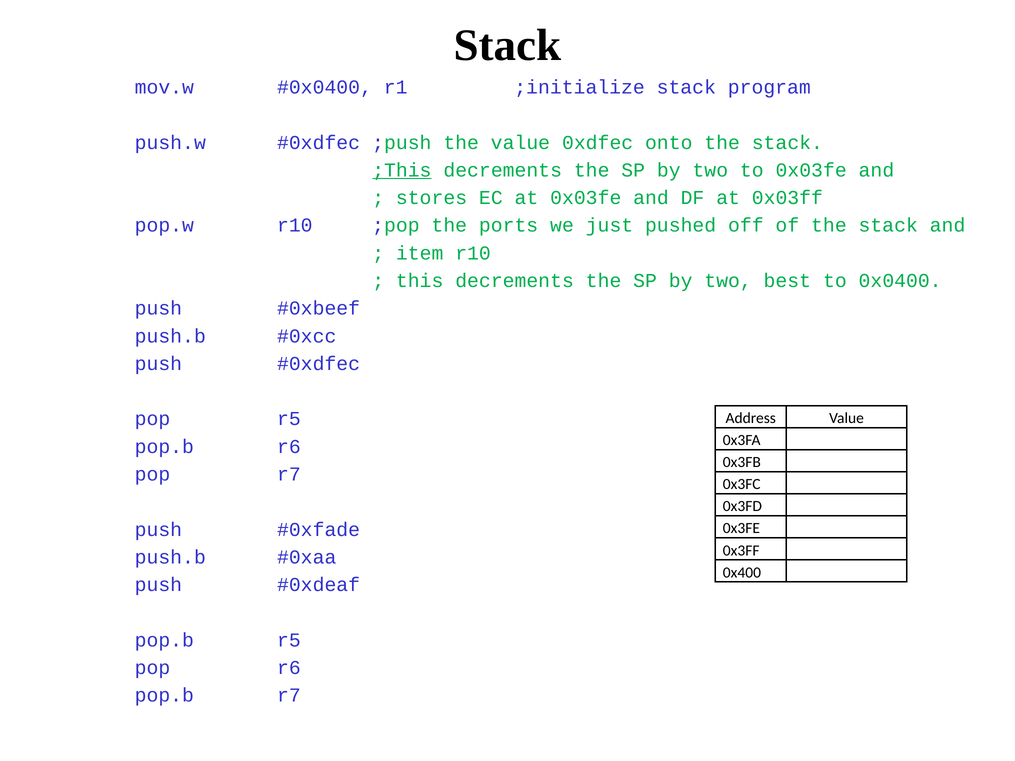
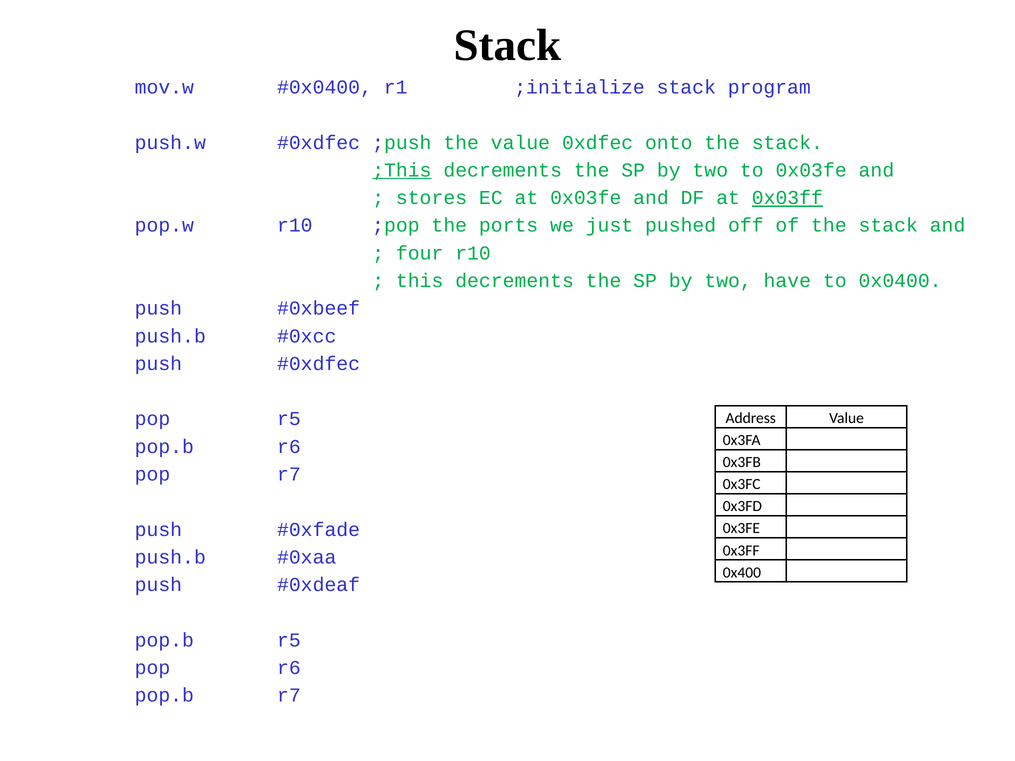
0x03ff underline: none -> present
item: item -> four
best: best -> have
